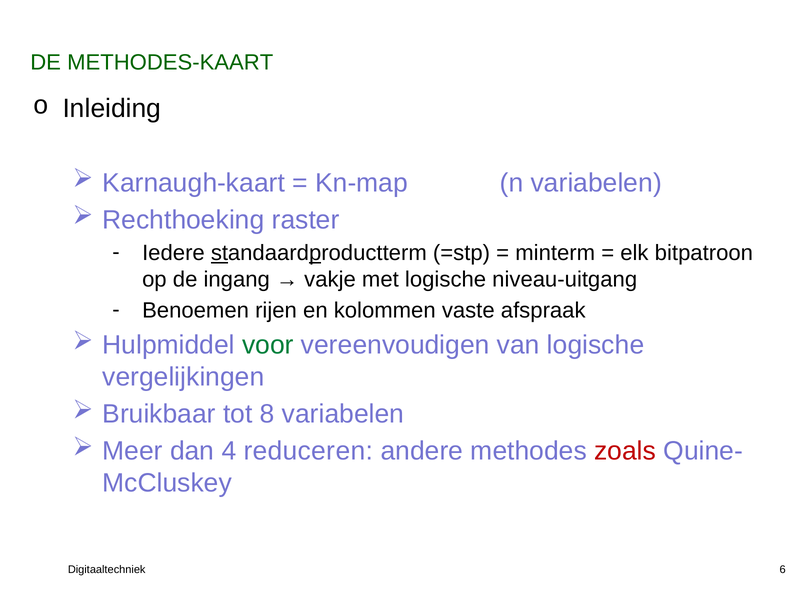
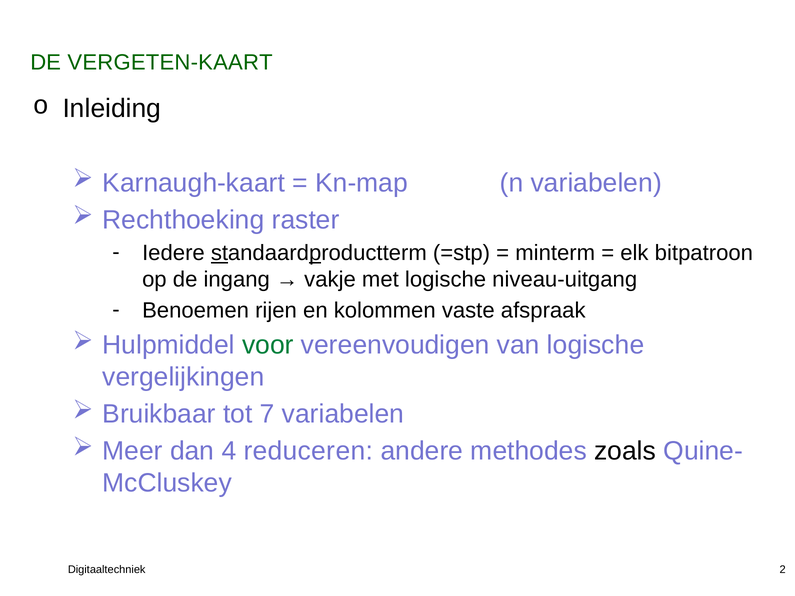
METHODES-KAART: METHODES-KAART -> VERGETEN-KAART
8: 8 -> 7
zoals colour: red -> black
6: 6 -> 2
